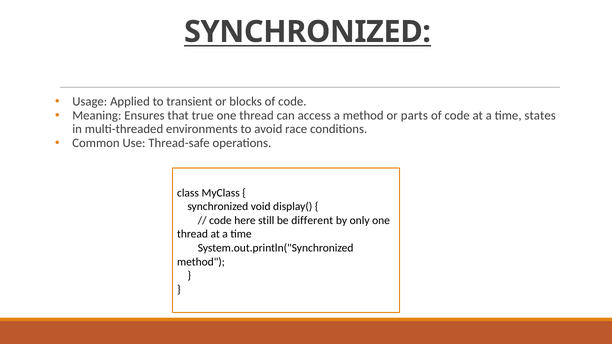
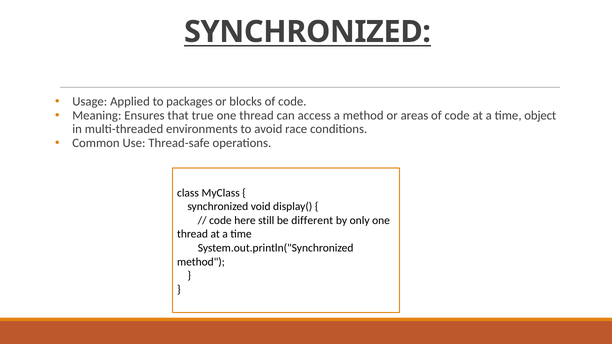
transient: transient -> packages
parts: parts -> areas
states: states -> object
